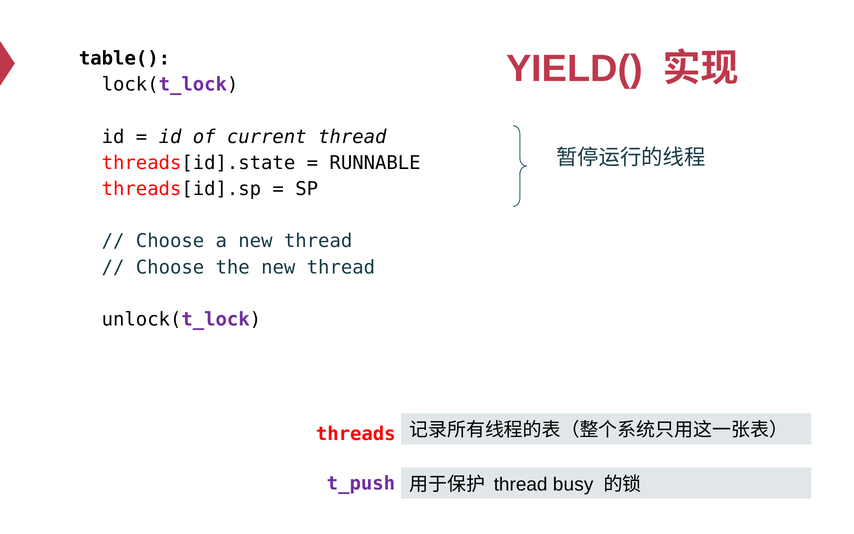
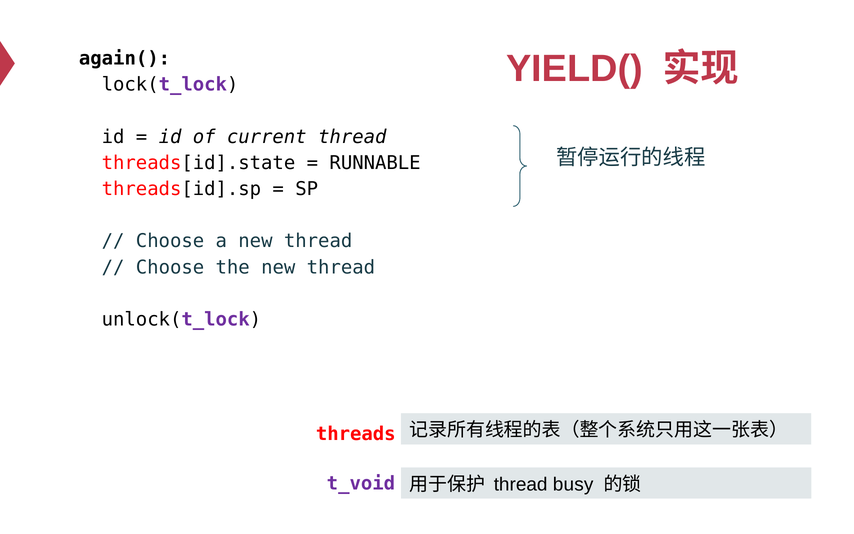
table(: table( -> again(
t_push: t_push -> t_void
